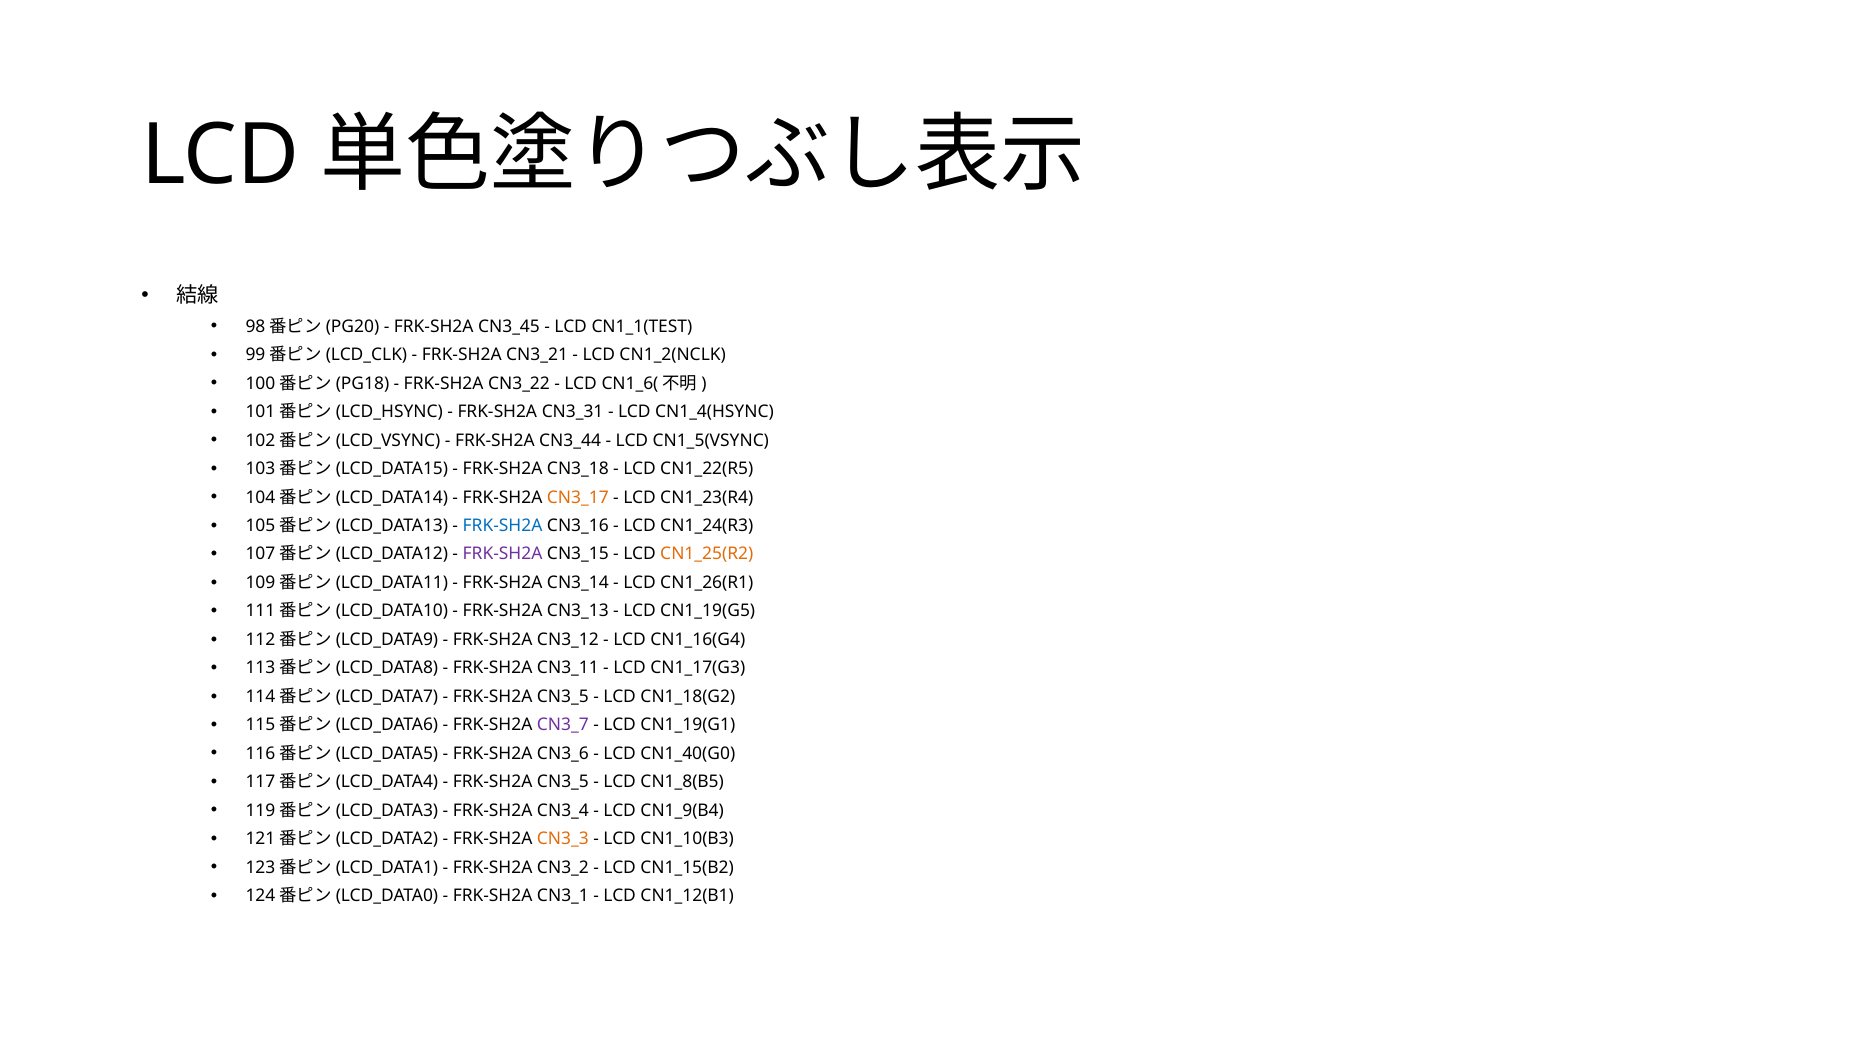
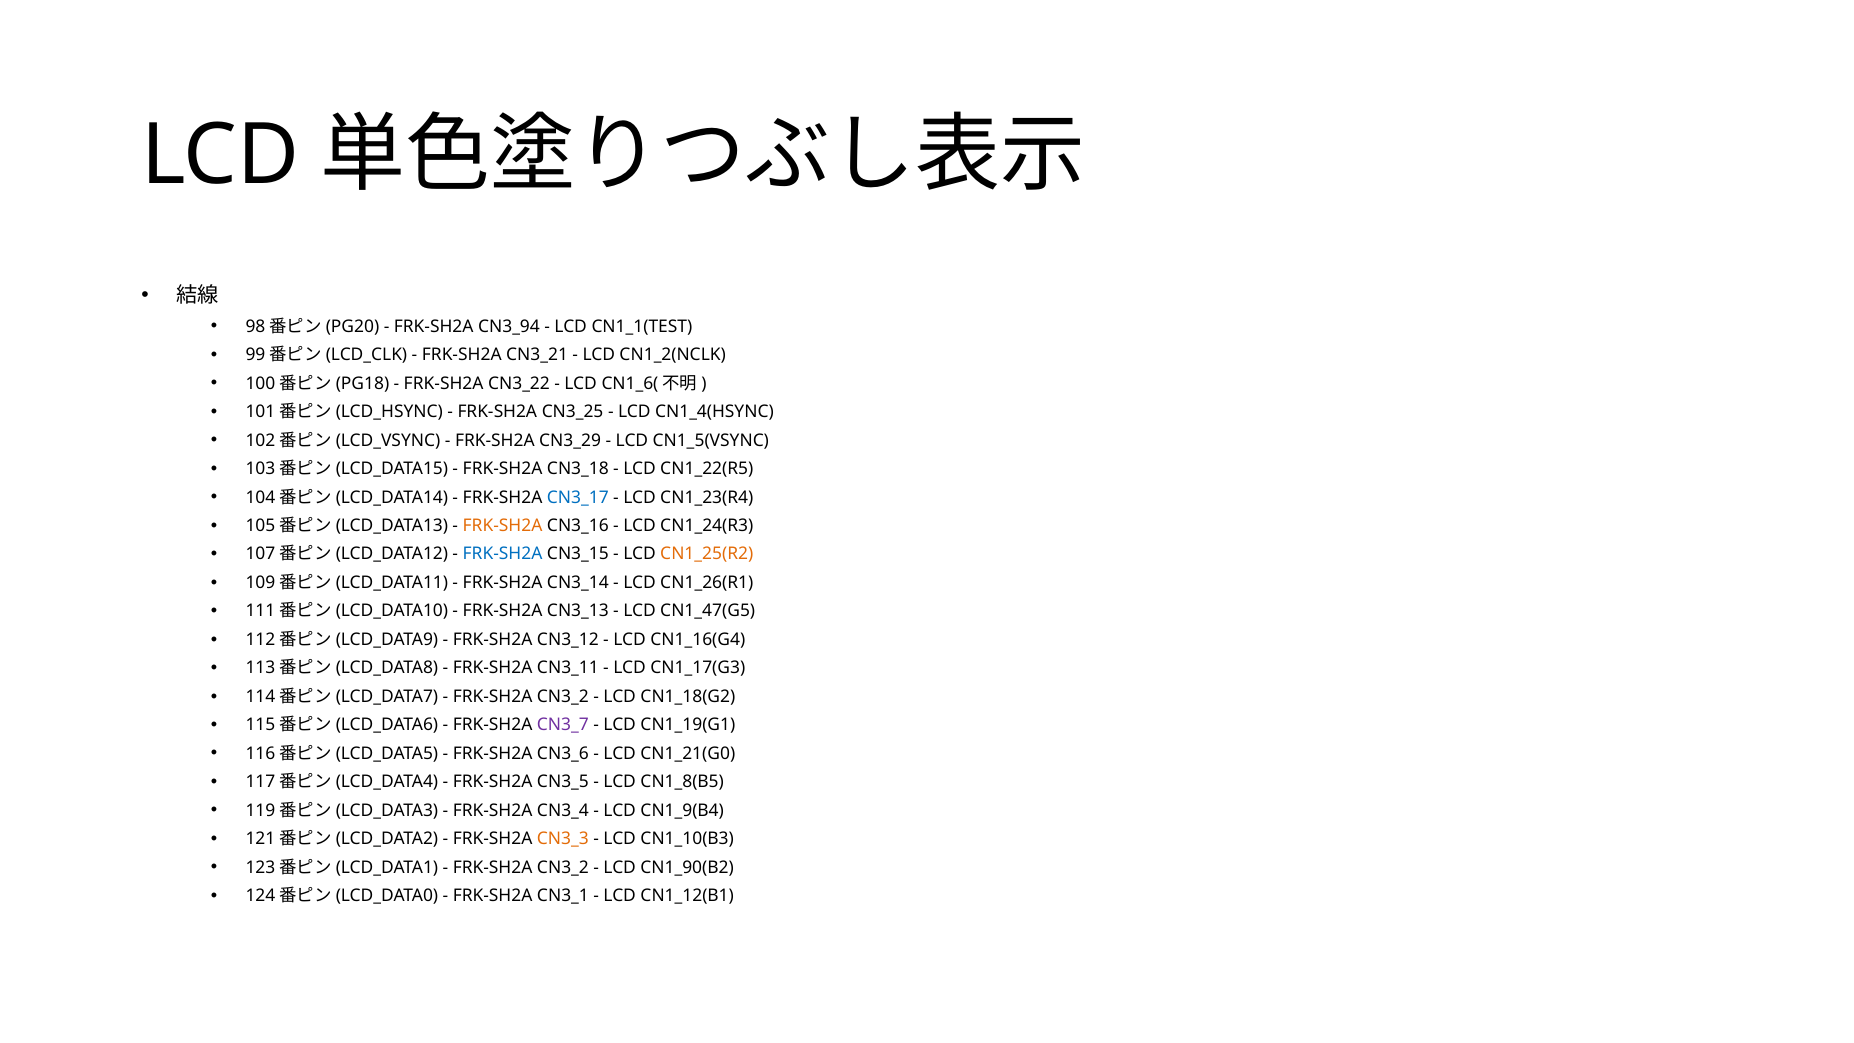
CN3_45: CN3_45 -> CN3_94
CN3_31: CN3_31 -> CN3_25
CN3_44: CN3_44 -> CN3_29
CN3_17 colour: orange -> blue
FRK-SH2A at (503, 526) colour: blue -> orange
FRK-SH2A at (503, 554) colour: purple -> blue
CN1_19(G5: CN1_19(G5 -> CN1_47(G5
CN3_5 at (563, 697): CN3_5 -> CN3_2
CN1_40(G0: CN1_40(G0 -> CN1_21(G0
CN1_15(B2: CN1_15(B2 -> CN1_90(B2
